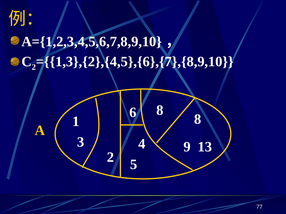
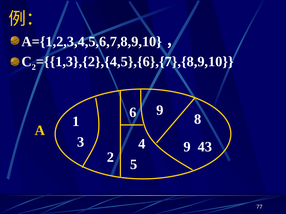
6 8: 8 -> 9
13: 13 -> 43
